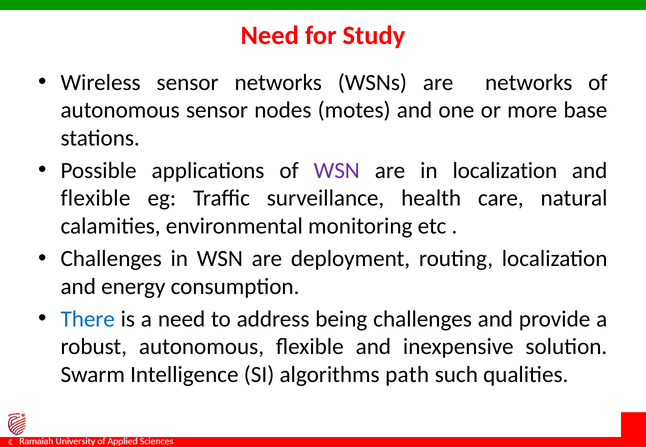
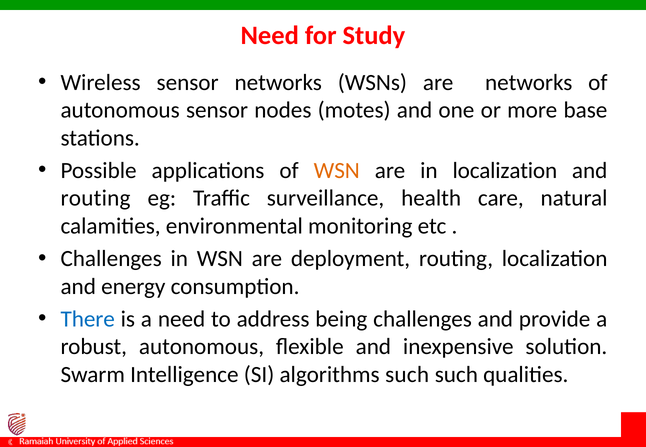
WSN at (337, 171) colour: purple -> orange
flexible at (95, 198): flexible -> routing
algorithms path: path -> such
